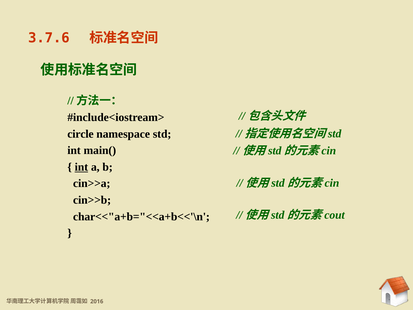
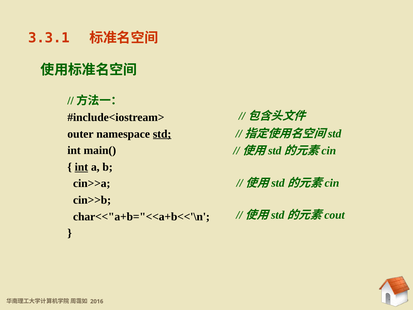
3.7.6: 3.7.6 -> 3.3.1
circle: circle -> outer
std underline: none -> present
